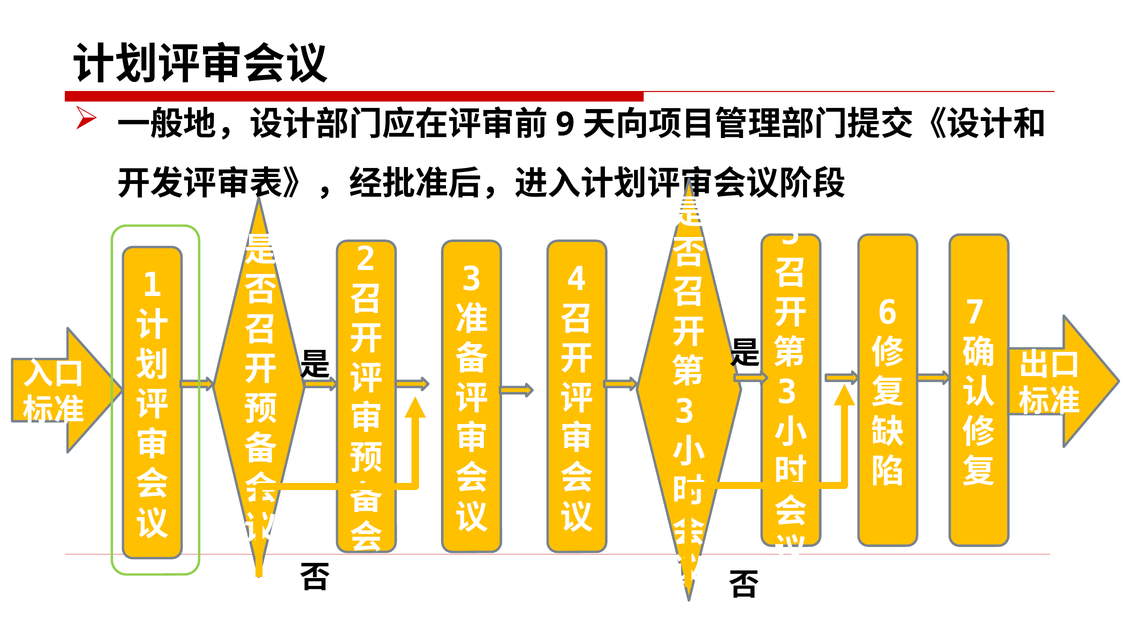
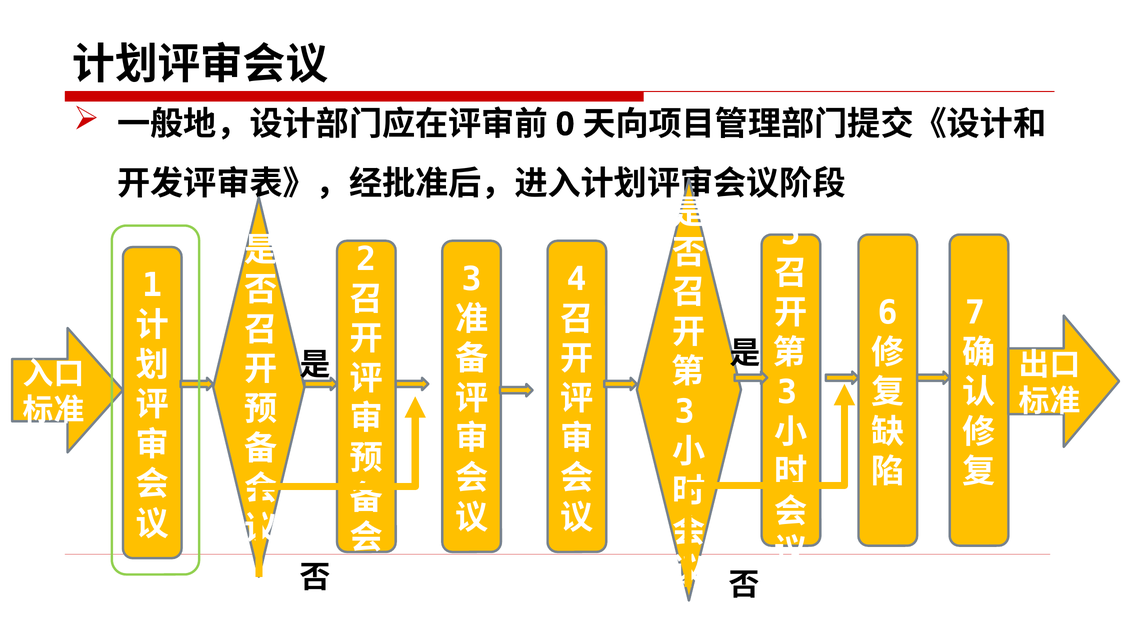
9: 9 -> 0
